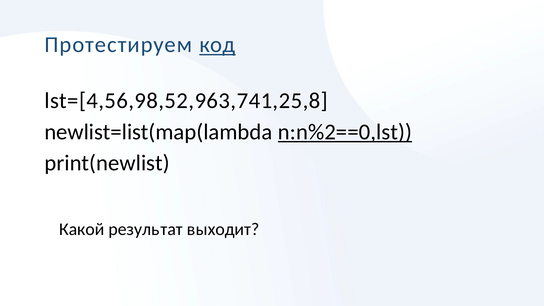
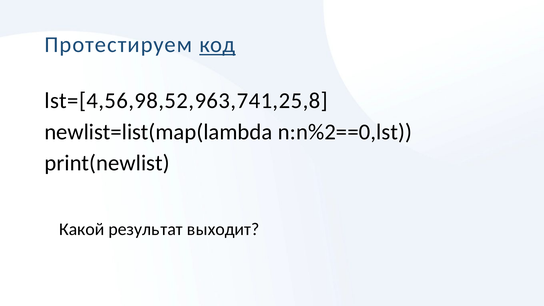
n:n%2==0,lst underline: present -> none
